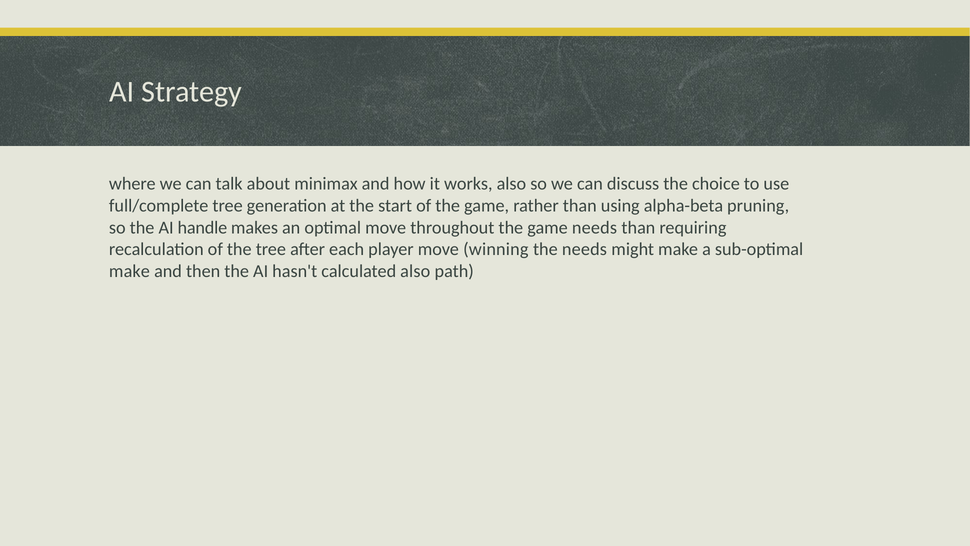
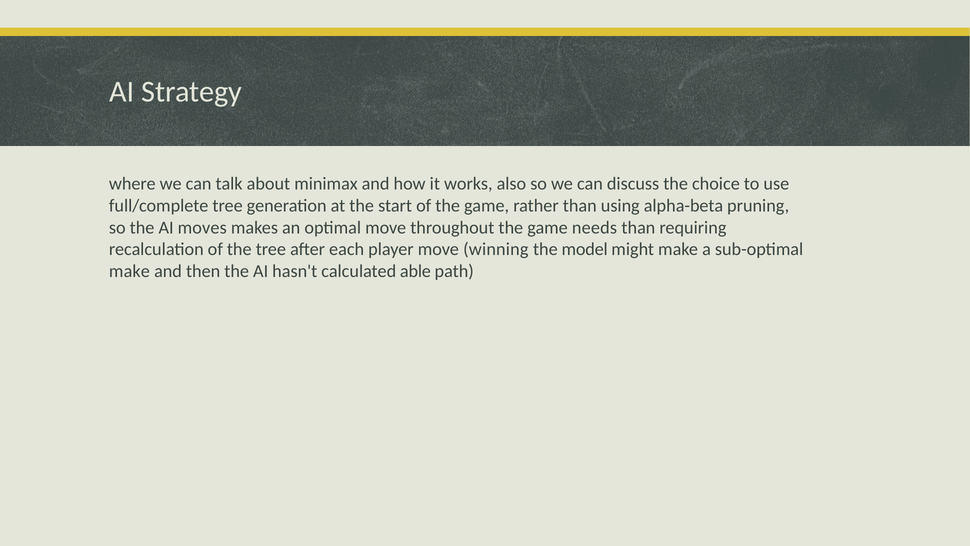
handle: handle -> moves
the needs: needs -> model
calculated also: also -> able
